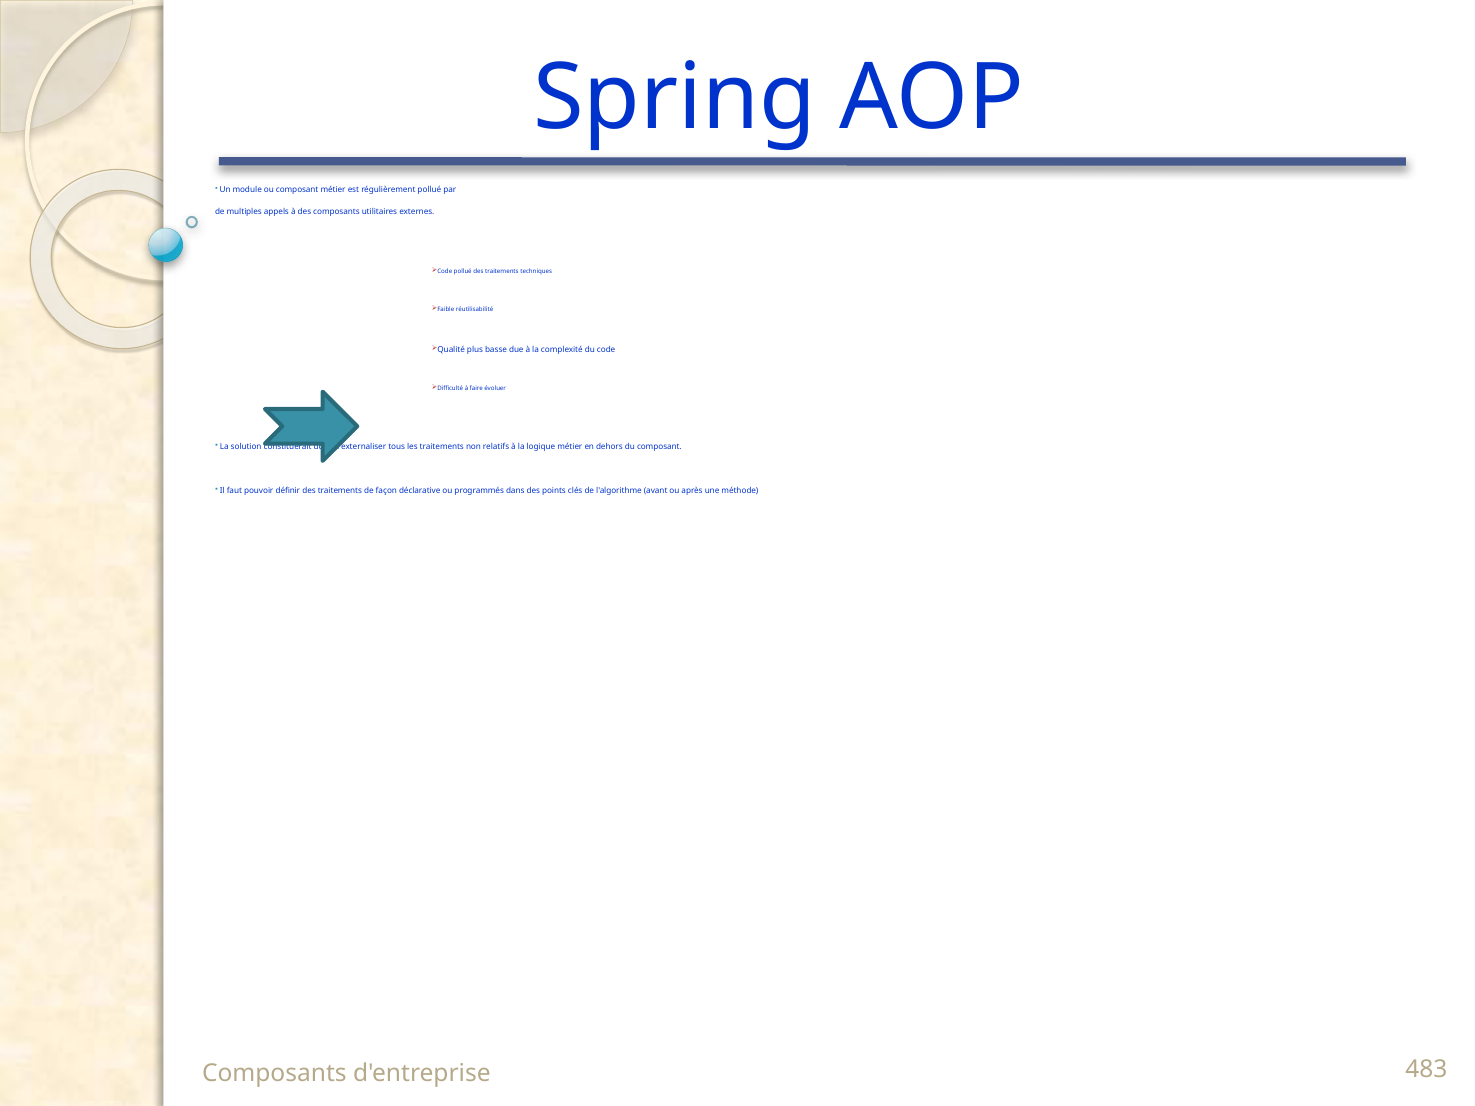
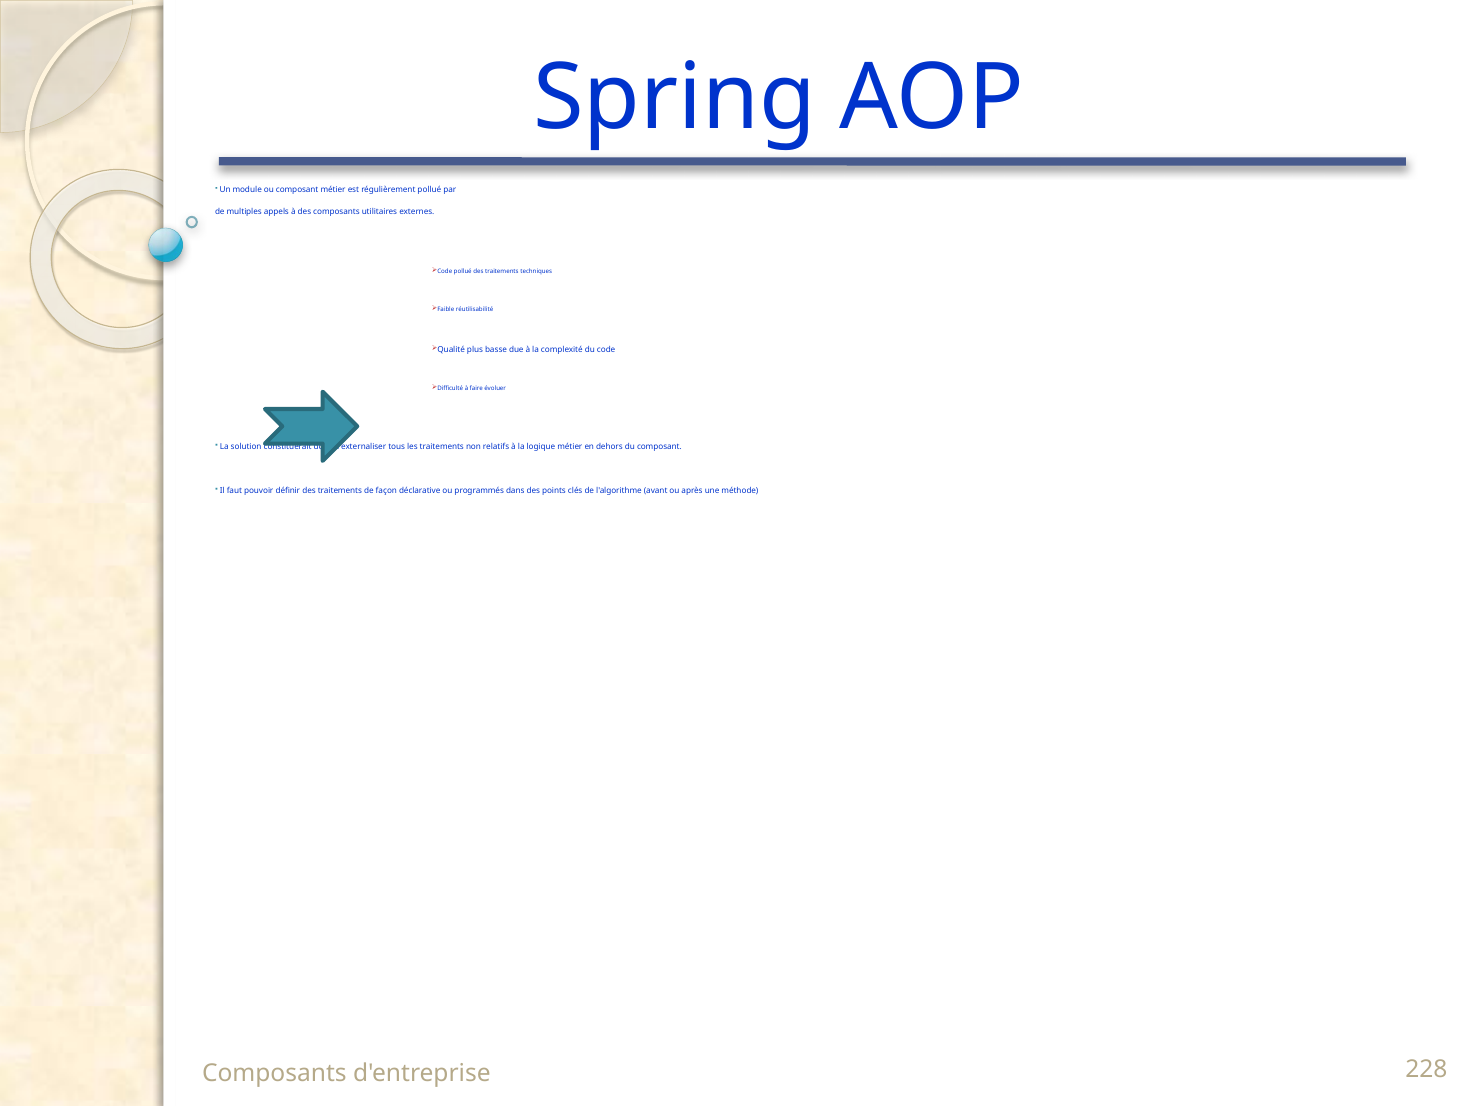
483: 483 -> 228
